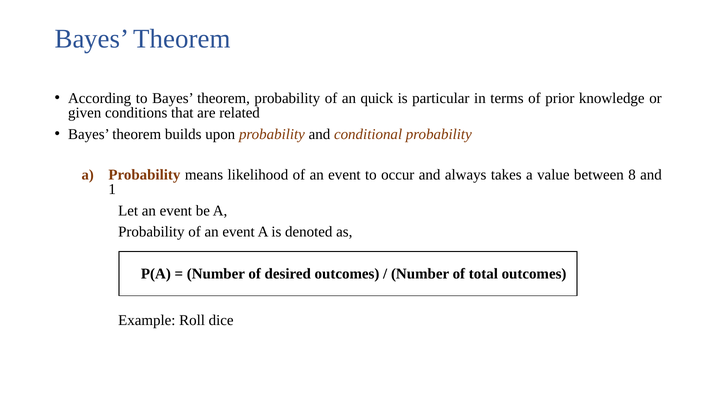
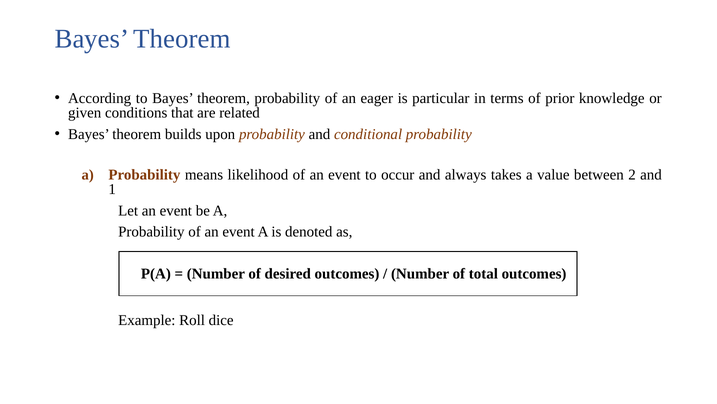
quick: quick -> eager
8: 8 -> 2
